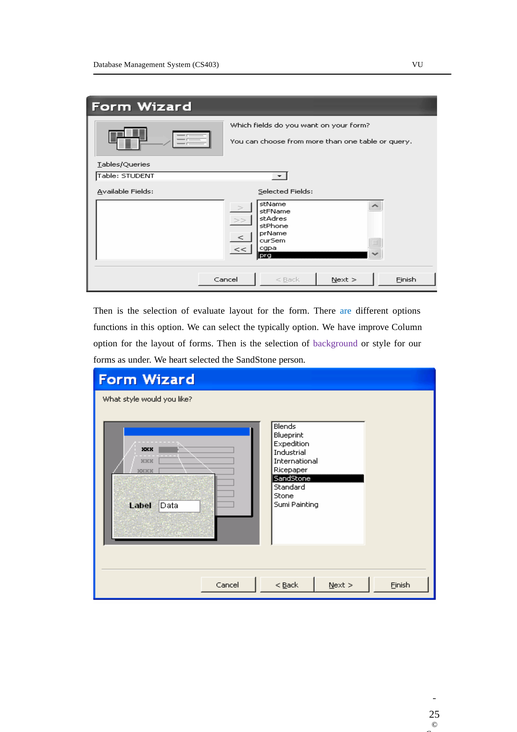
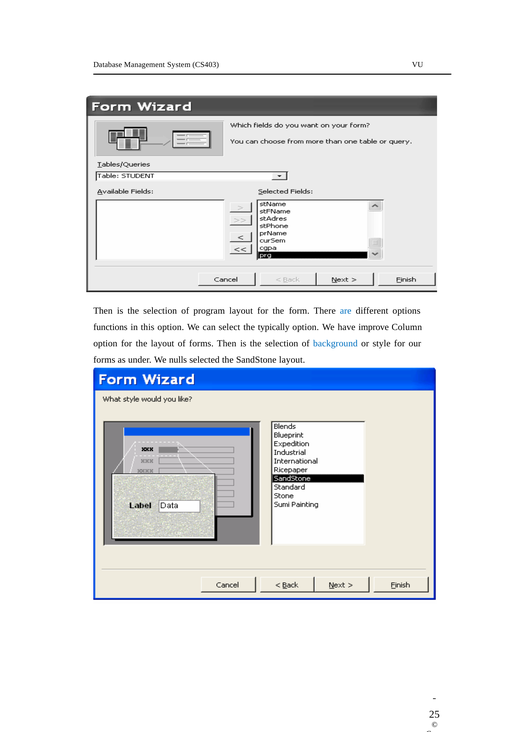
evaluate: evaluate -> program
background colour: purple -> blue
heart: heart -> nulls
SandStone person: person -> layout
